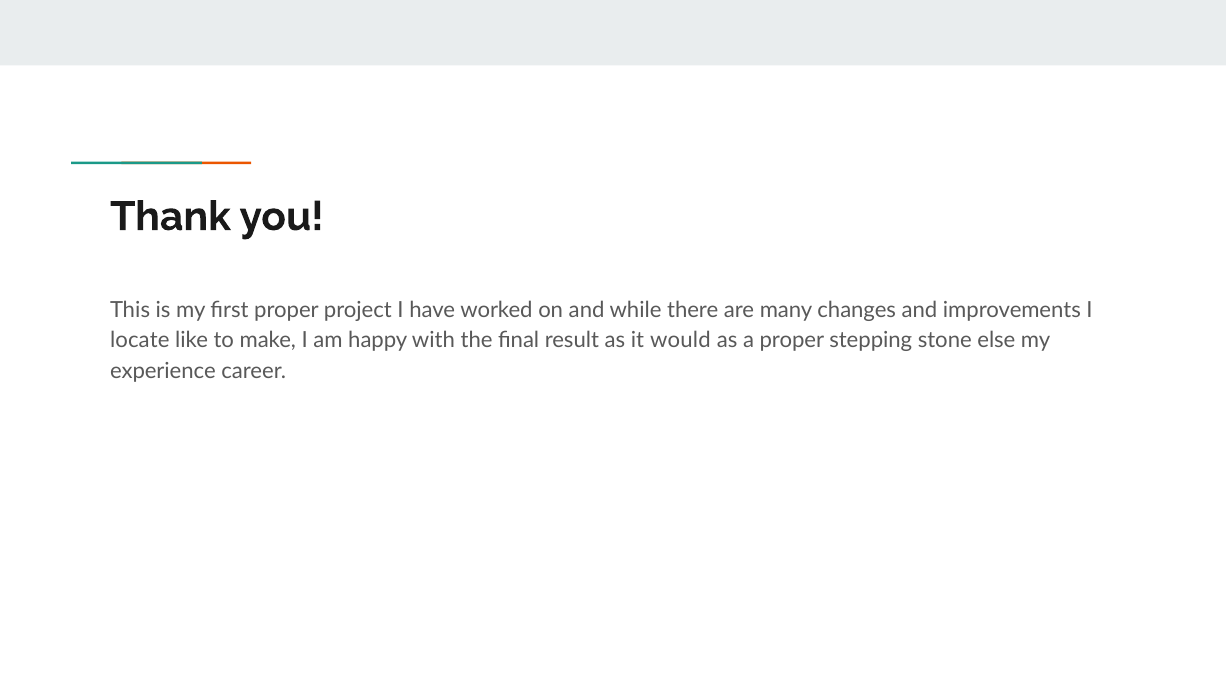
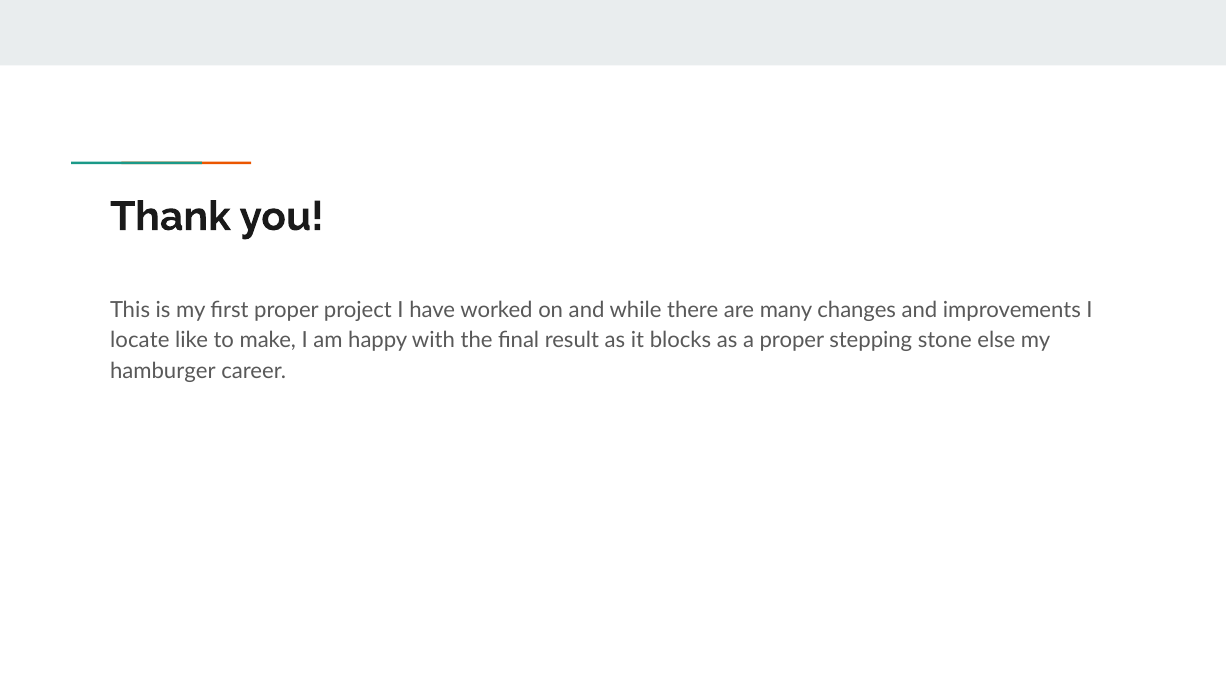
would: would -> blocks
experience: experience -> hamburger
